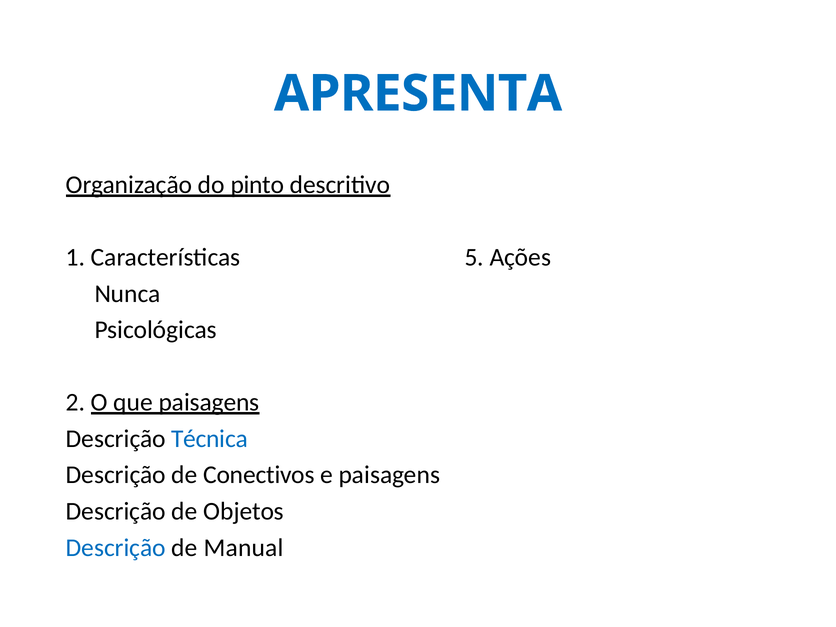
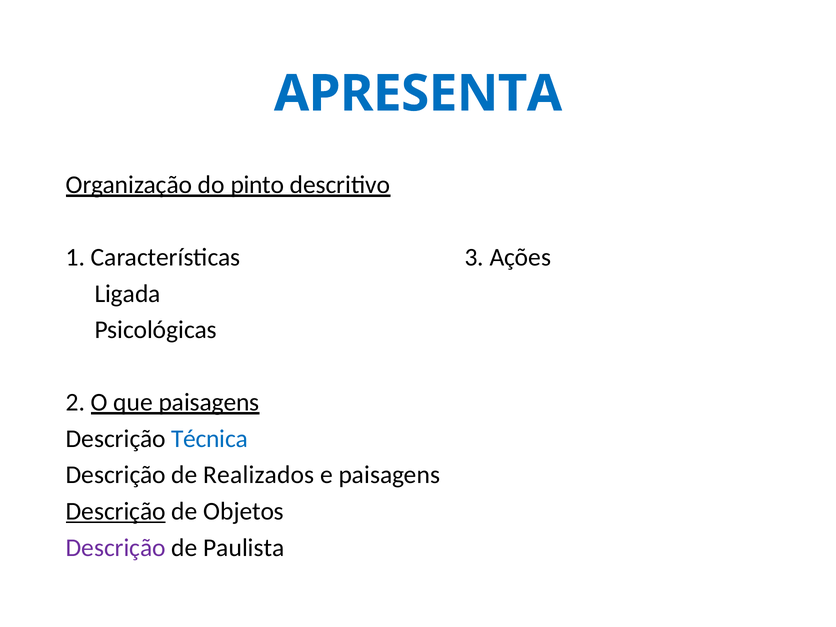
5: 5 -> 3
Nunca: Nunca -> Ligada
Conectivos: Conectivos -> Realizados
Descrição at (116, 511) underline: none -> present
Descrição at (116, 548) colour: blue -> purple
Manual: Manual -> Paulista
